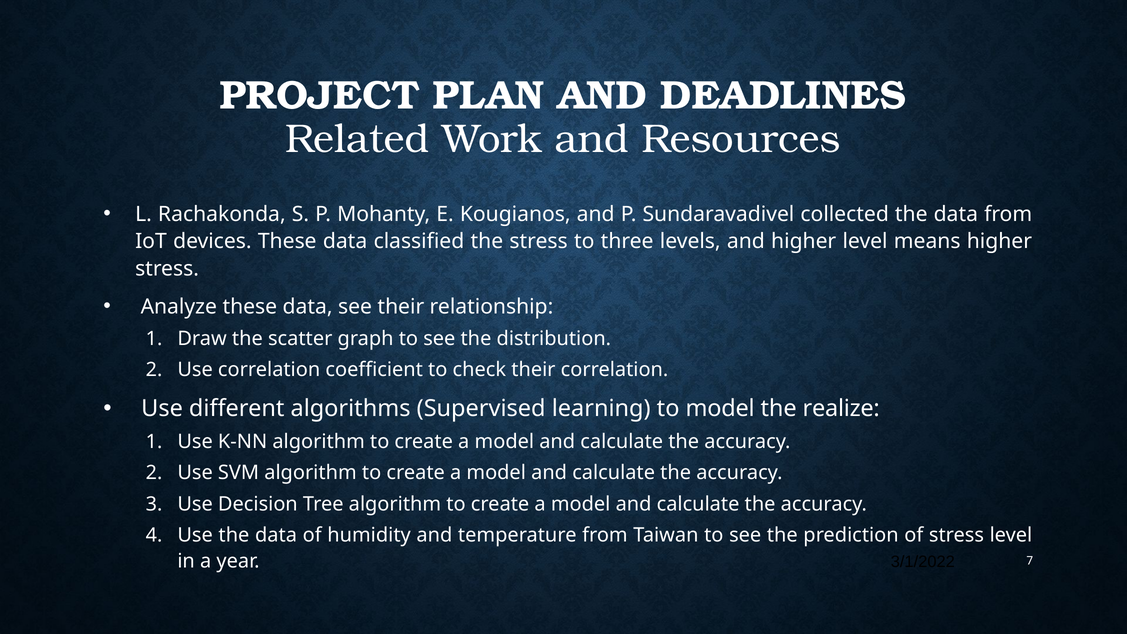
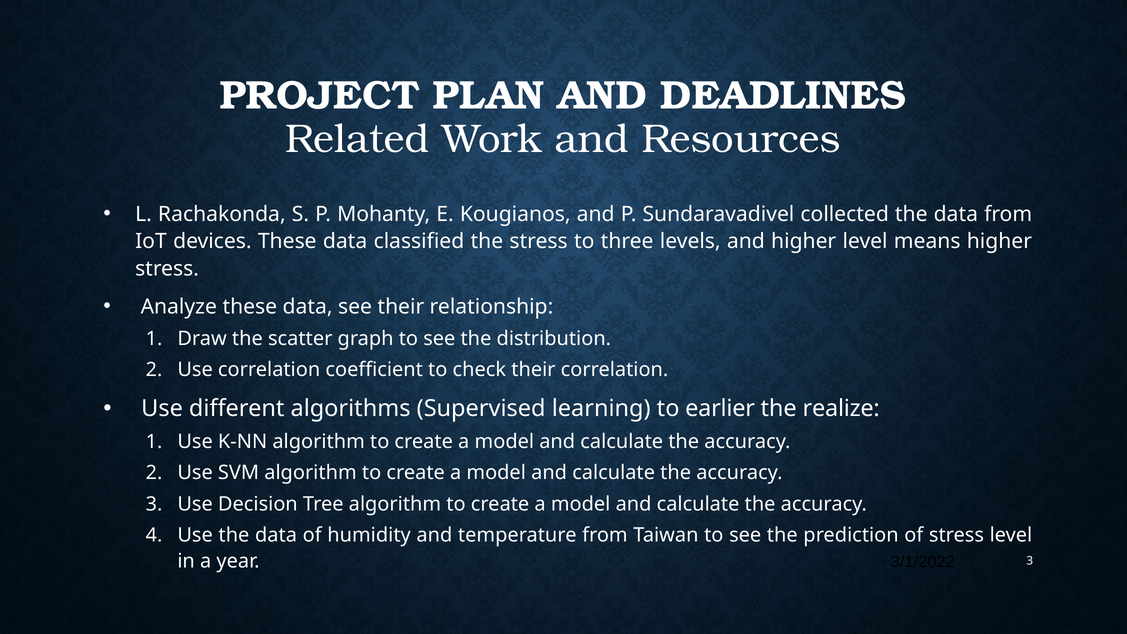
to model: model -> earlier
3/1/2022 7: 7 -> 3
